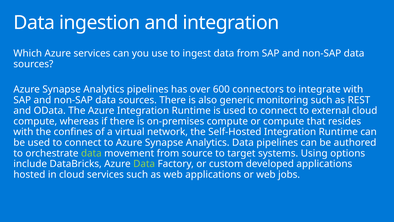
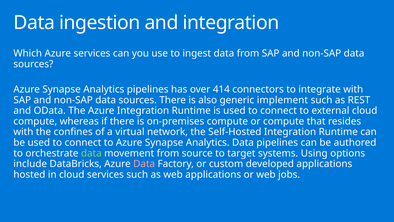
600: 600 -> 414
monitoring: monitoring -> implement
Data at (144, 164) colour: light green -> pink
